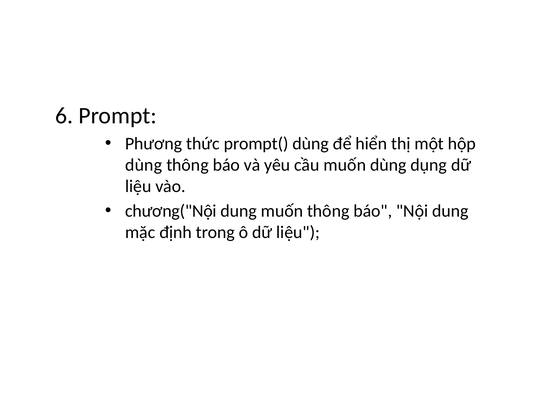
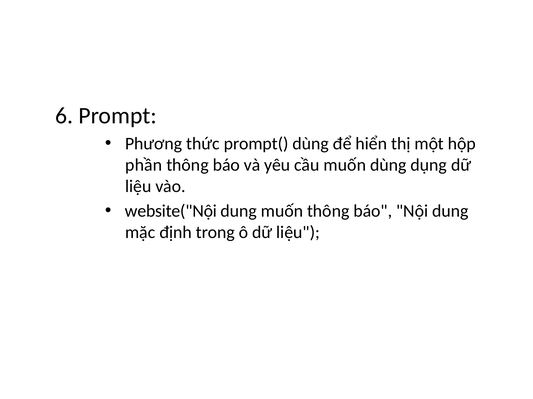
dùng at (144, 165): dùng -> phần
chương("Nội: chương("Nội -> website("Nội
